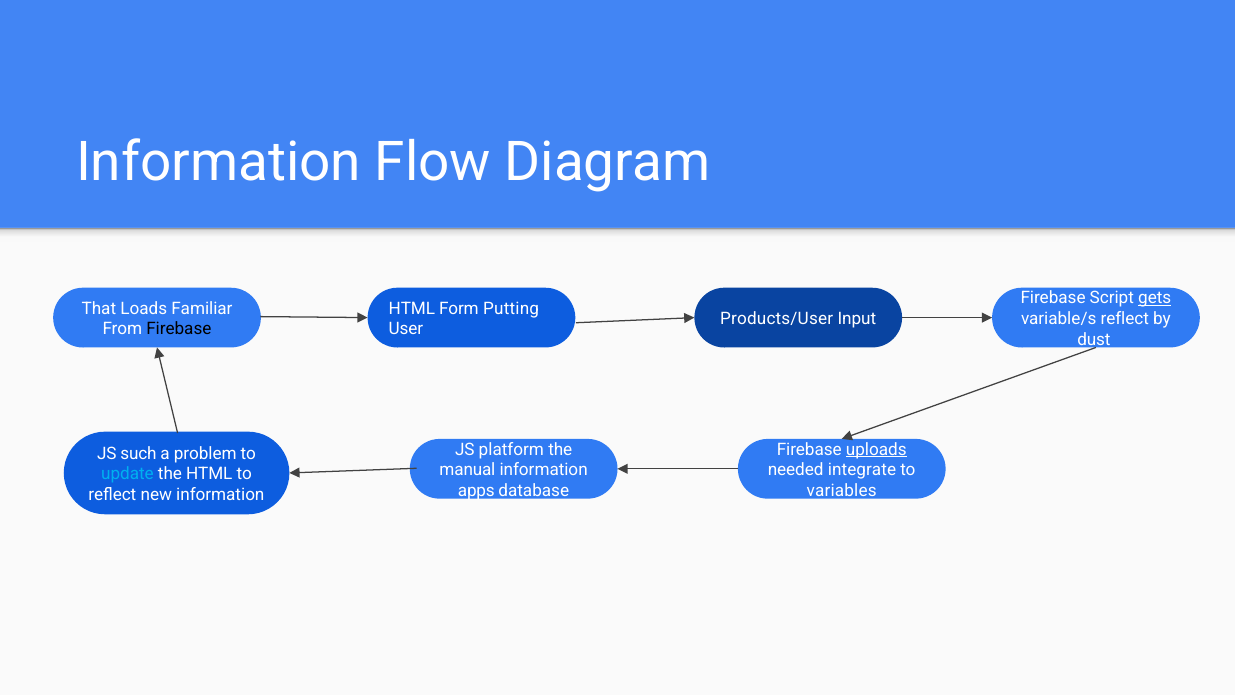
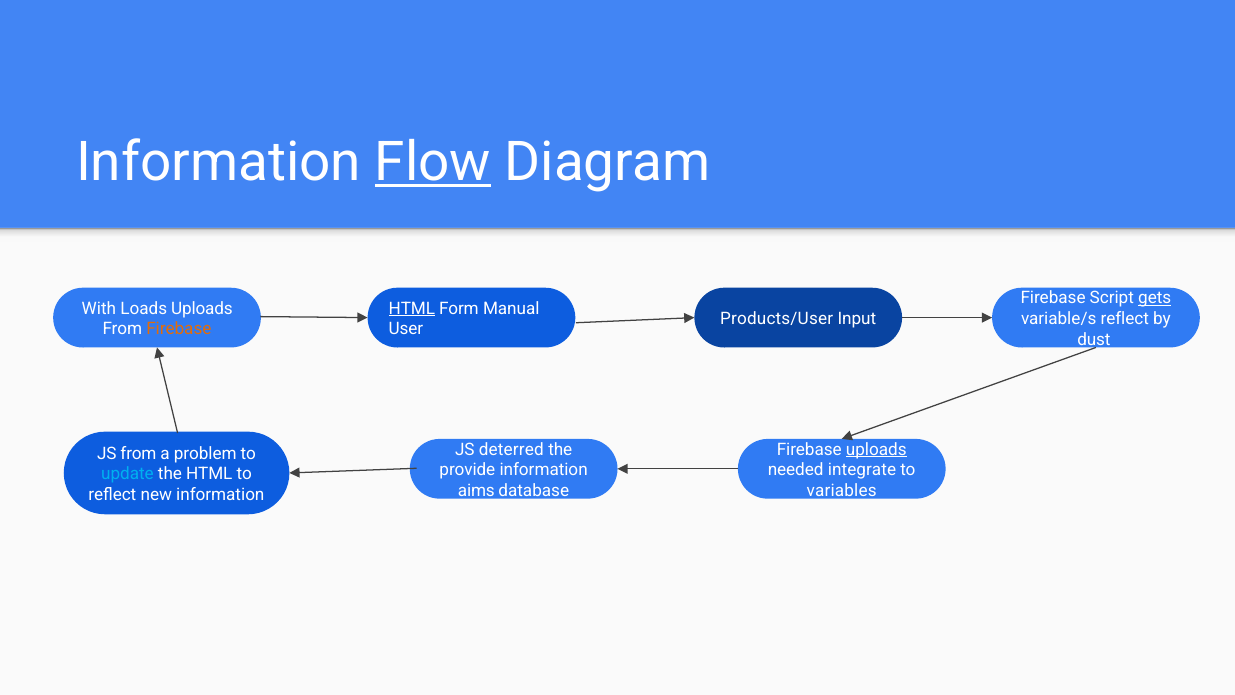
Flow underline: none -> present
That: That -> With
Loads Familiar: Familiar -> Uploads
HTML at (412, 308) underline: none -> present
Putting: Putting -> Manual
Firebase at (179, 329) colour: black -> orange
platform: platform -> deterred
JS such: such -> from
manual: manual -> provide
apps: apps -> aims
